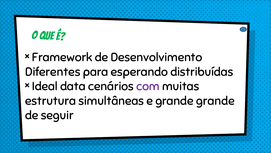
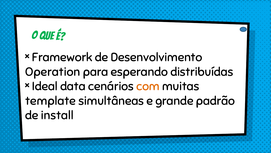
Diferentes: Diferentes -> Operation
com colour: purple -> orange
estrutura: estrutura -> template
grande grande: grande -> padrão
seguir: seguir -> install
